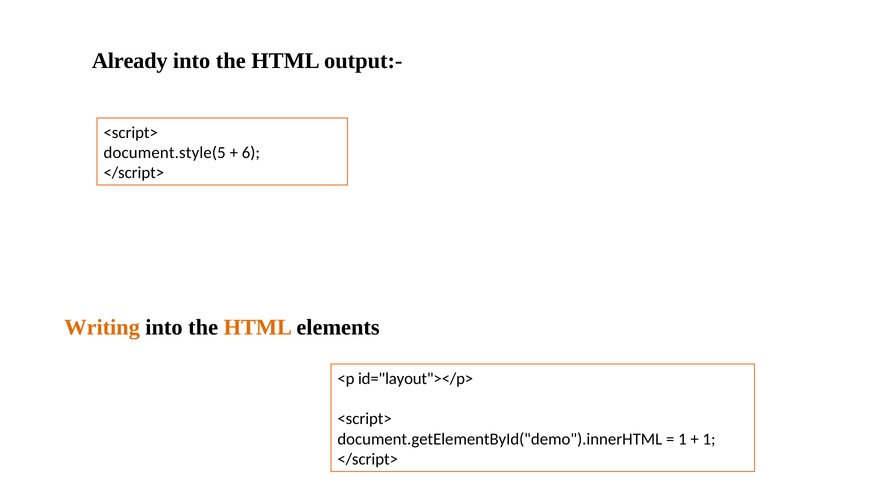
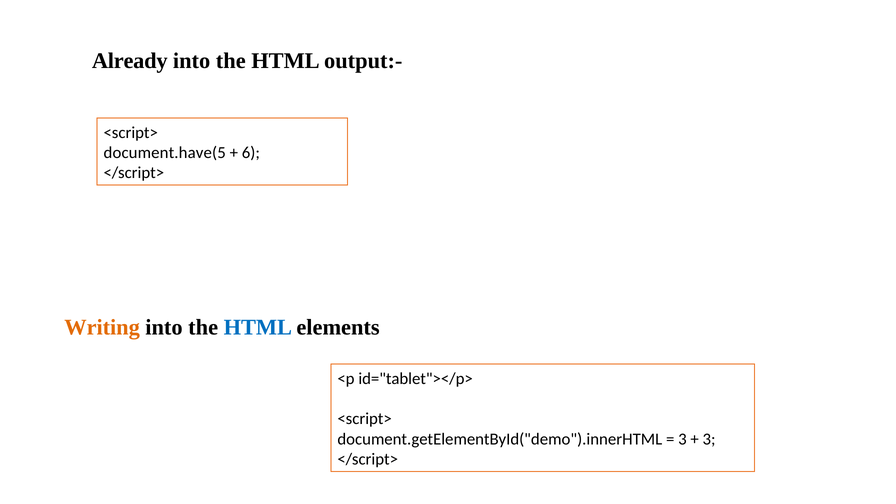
document.style(5: document.style(5 -> document.have(5
HTML at (258, 327) colour: orange -> blue
id="layout"></p>: id="layout"></p> -> id="tablet"></p>
1 at (682, 439): 1 -> 3
1 at (709, 439): 1 -> 3
